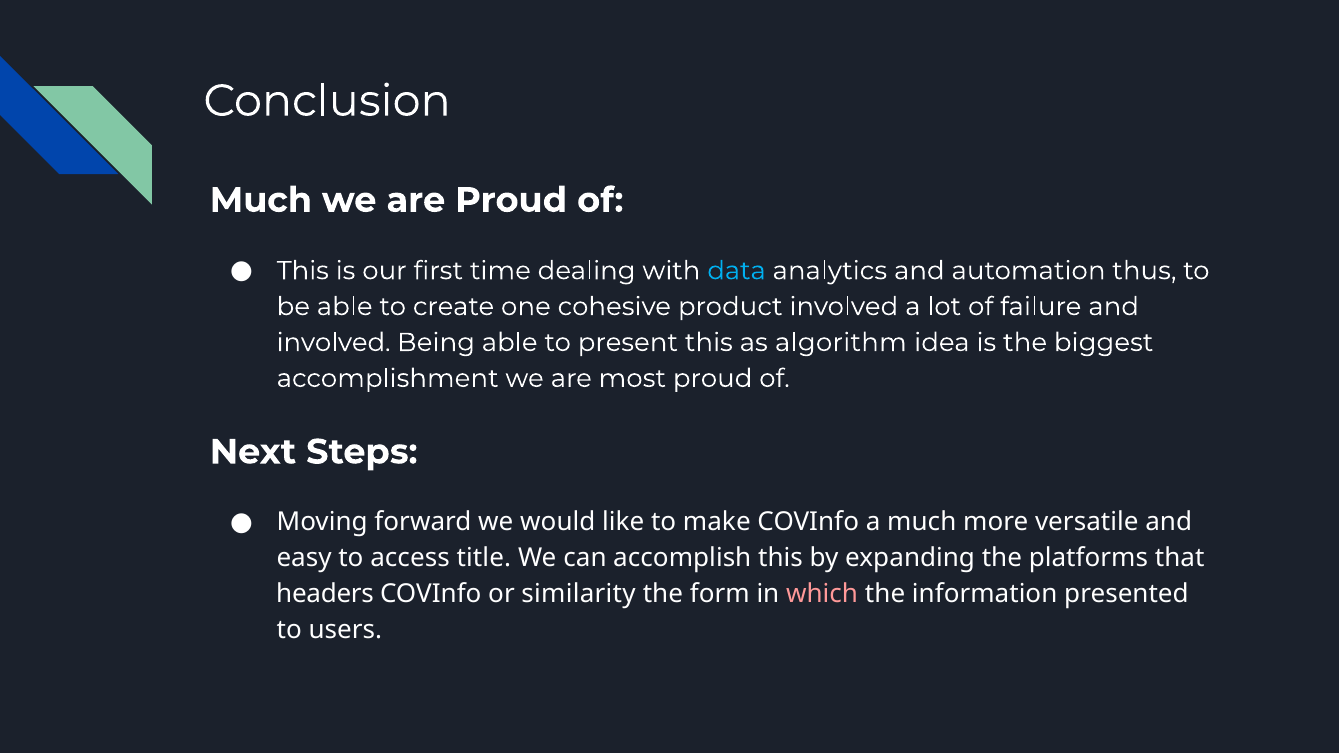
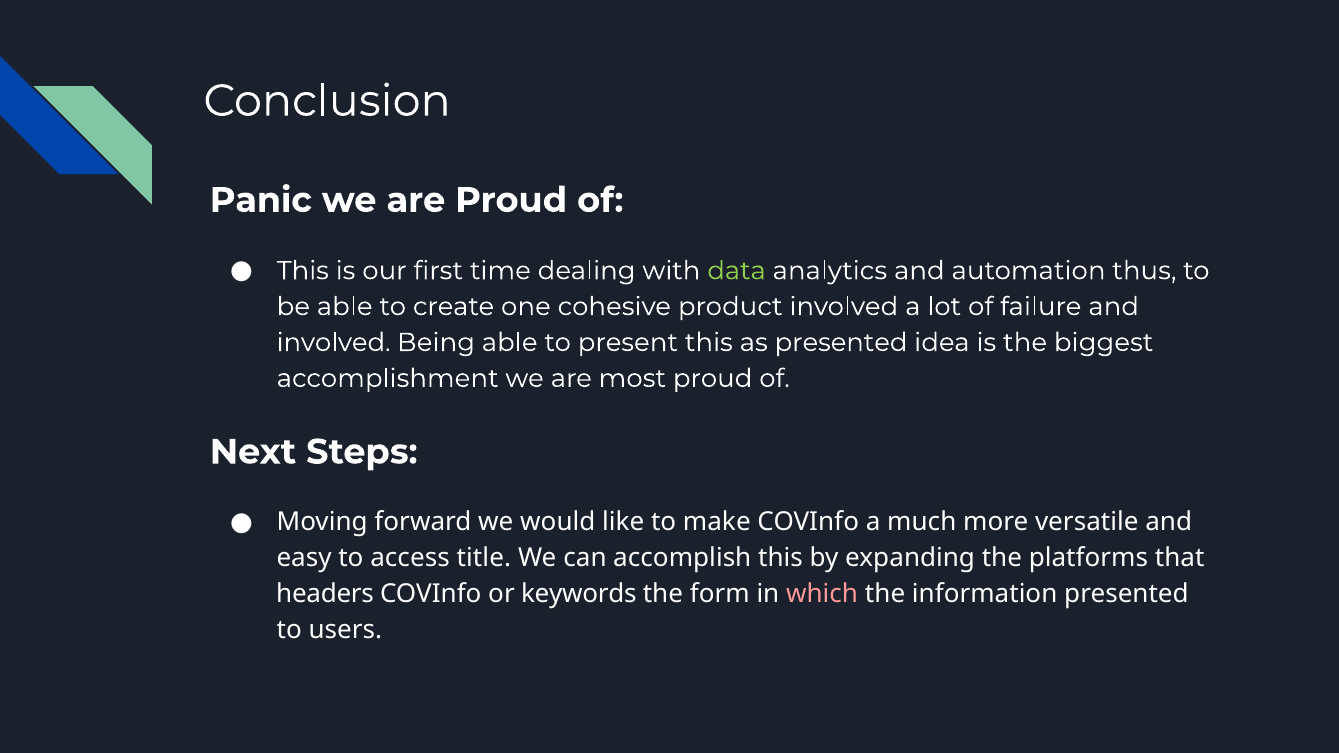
Much at (261, 200): Much -> Panic
data colour: light blue -> light green
as algorithm: algorithm -> presented
similarity: similarity -> keywords
